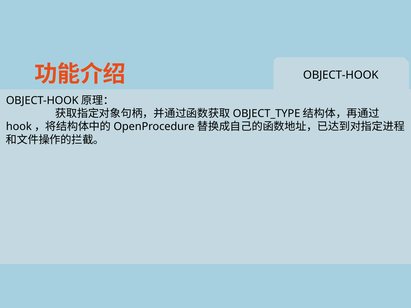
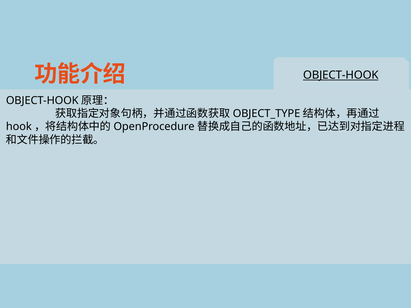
OBJECT-HOOK underline: none -> present
